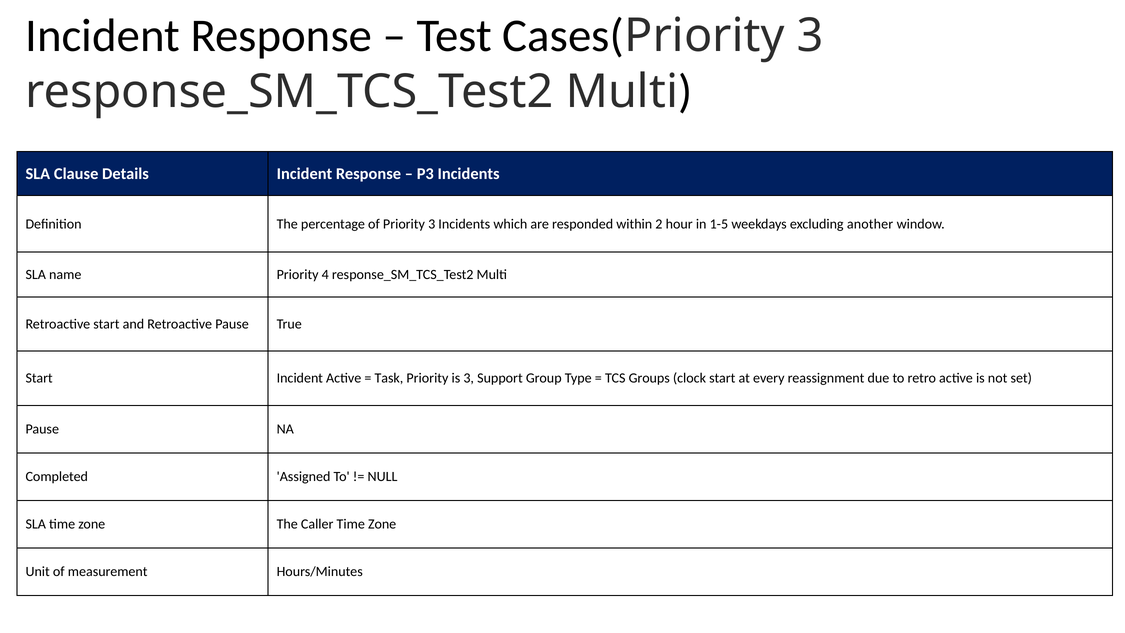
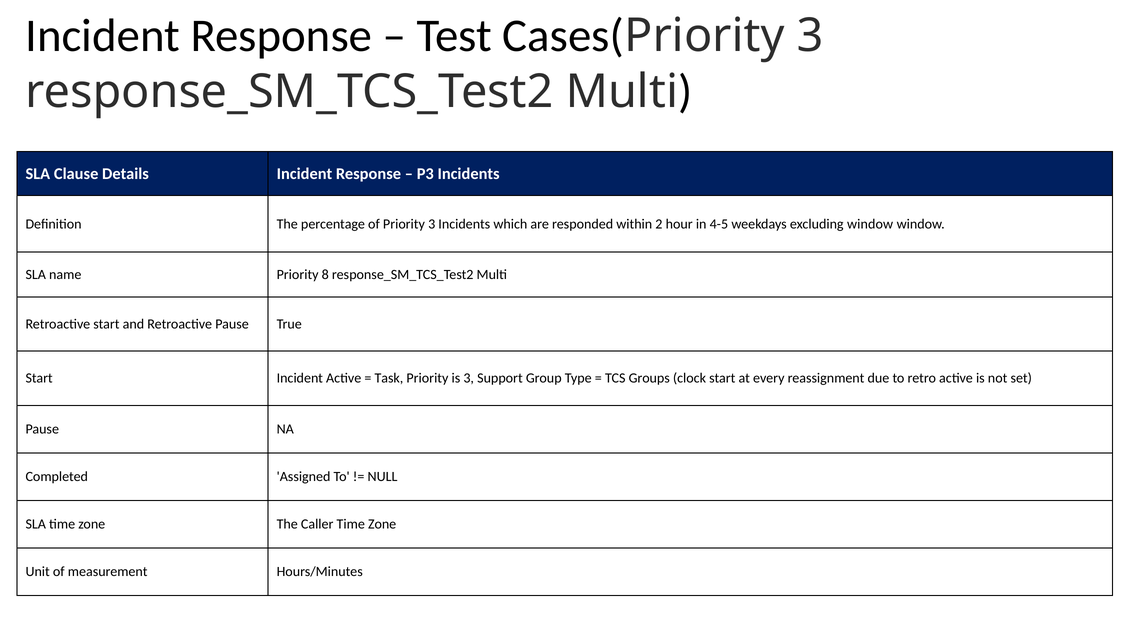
1-5: 1-5 -> 4-5
excluding another: another -> window
4: 4 -> 8
